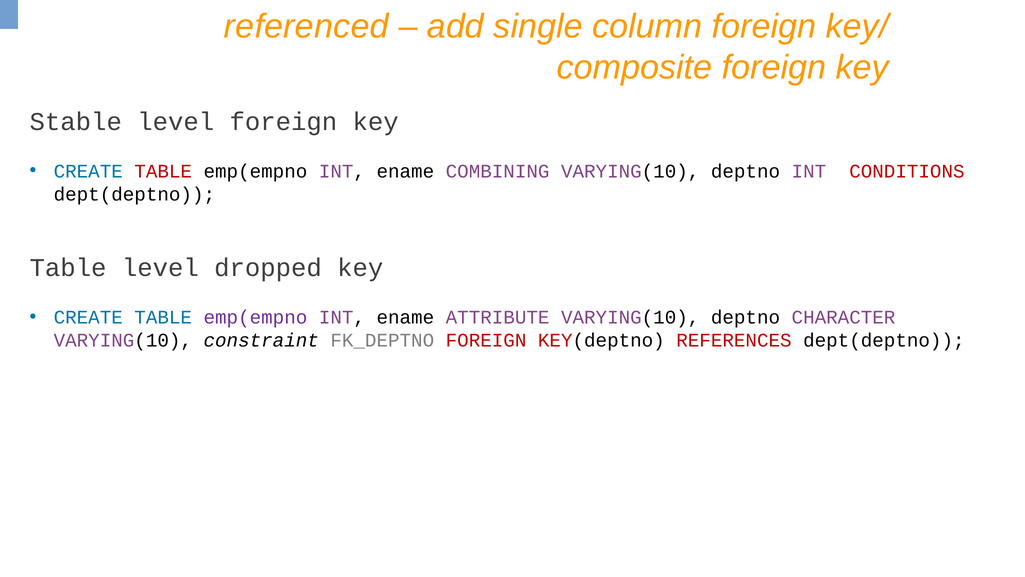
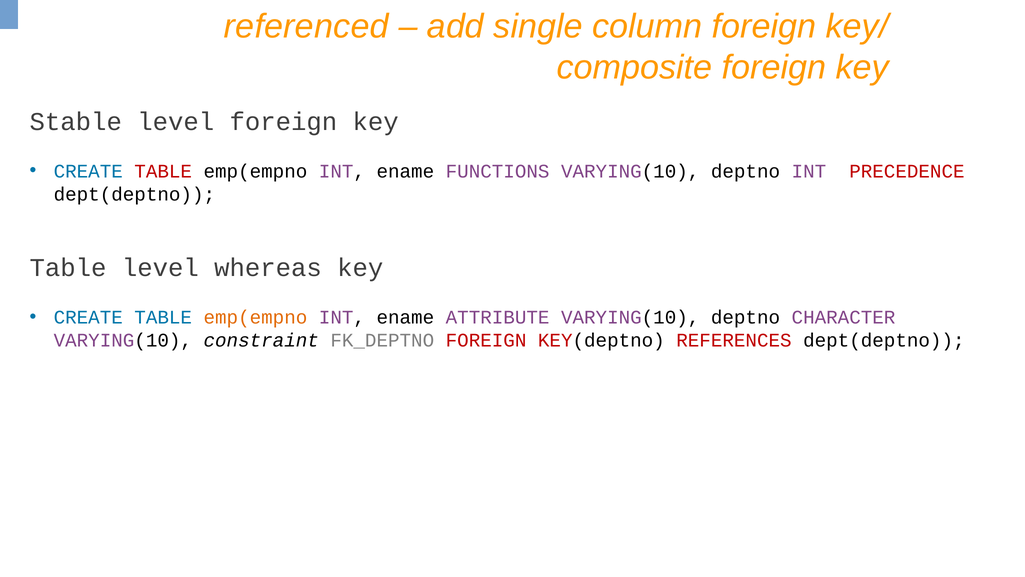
COMBINING: COMBINING -> FUNCTIONS
CONDITIONS: CONDITIONS -> PRECEDENCE
dropped: dropped -> whereas
emp(empno at (255, 317) colour: purple -> orange
